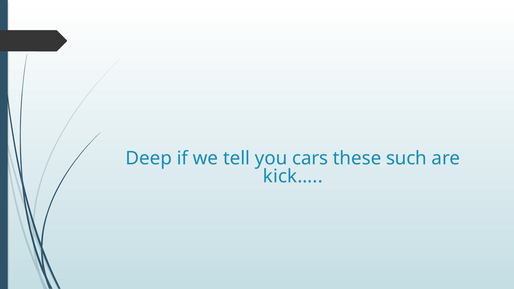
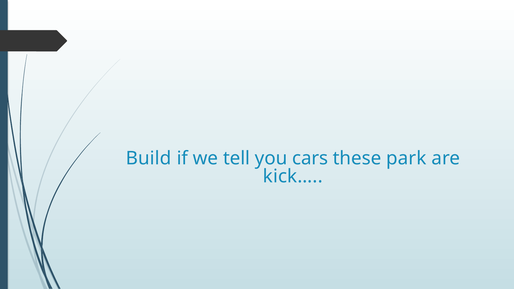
Deep: Deep -> Build
such: such -> park
